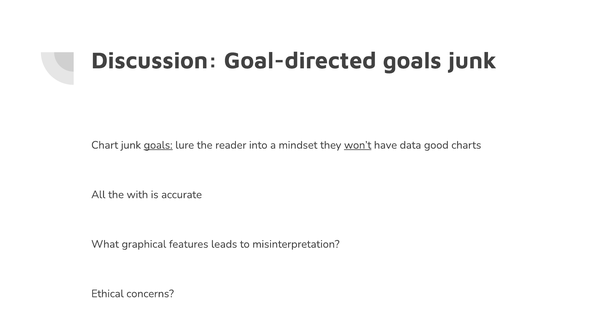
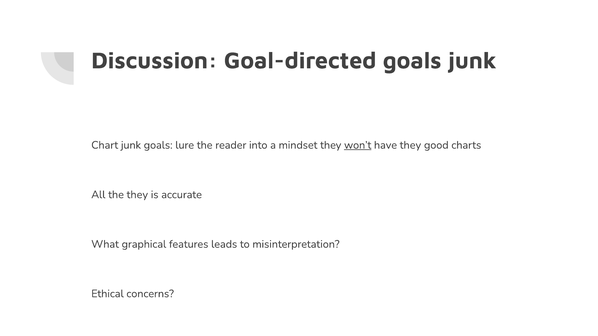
goals at (158, 145) underline: present -> none
have data: data -> they
the with: with -> they
